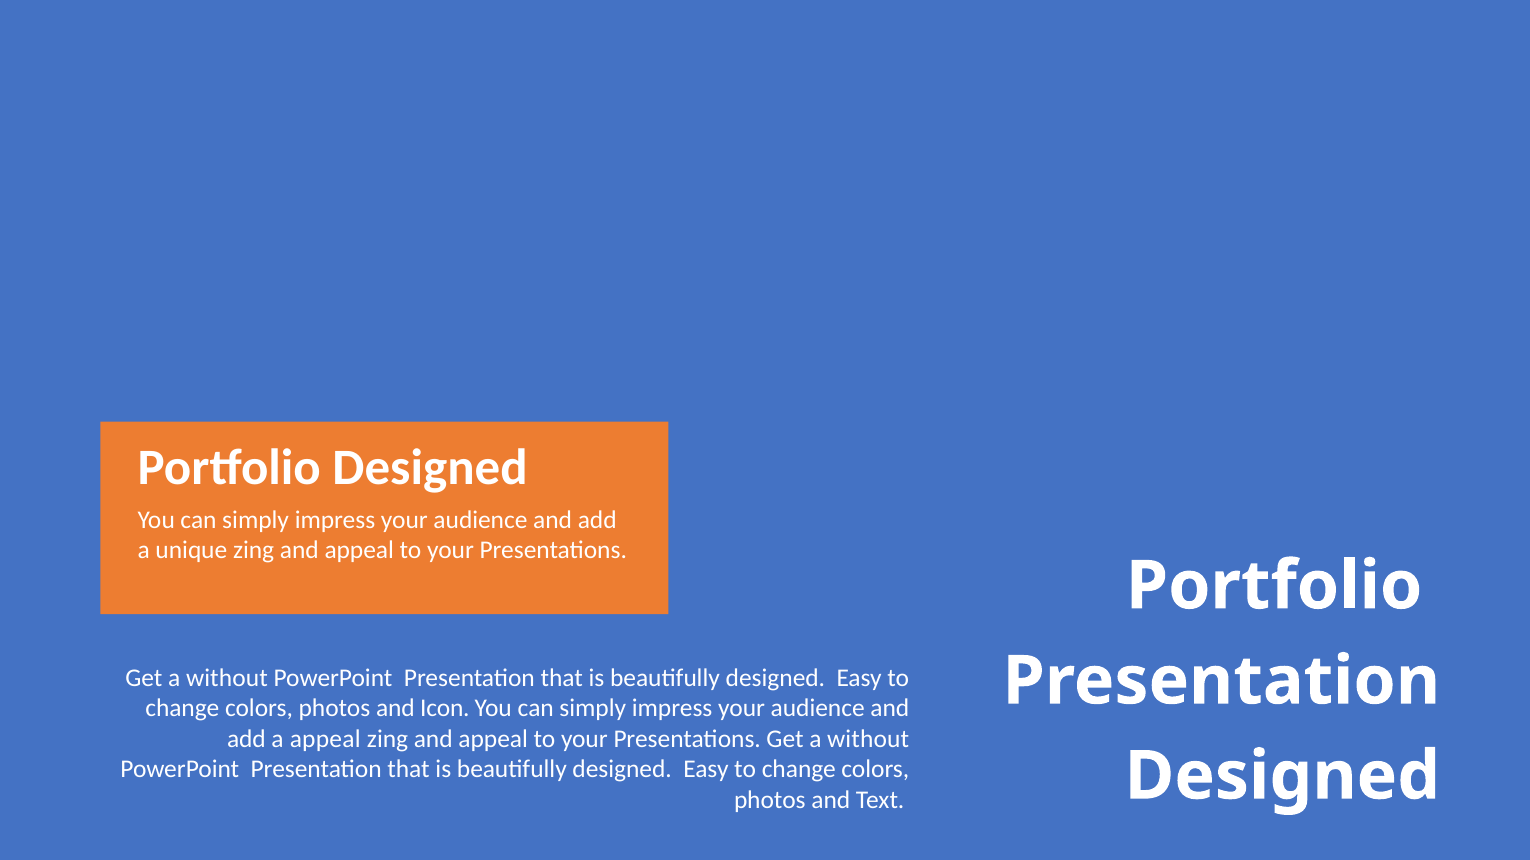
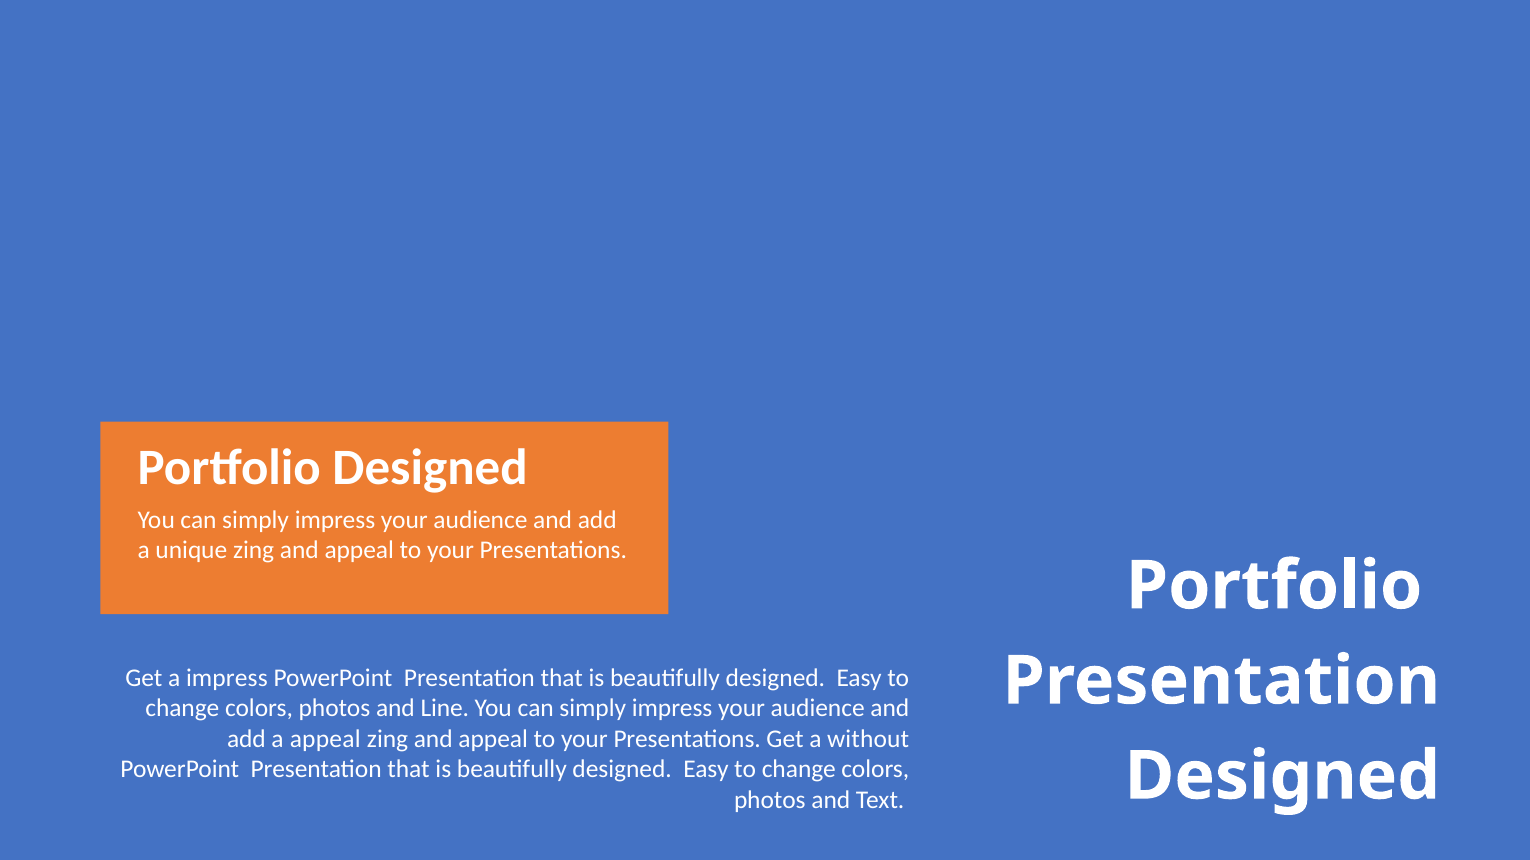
without at (227, 678): without -> impress
Icon: Icon -> Line
